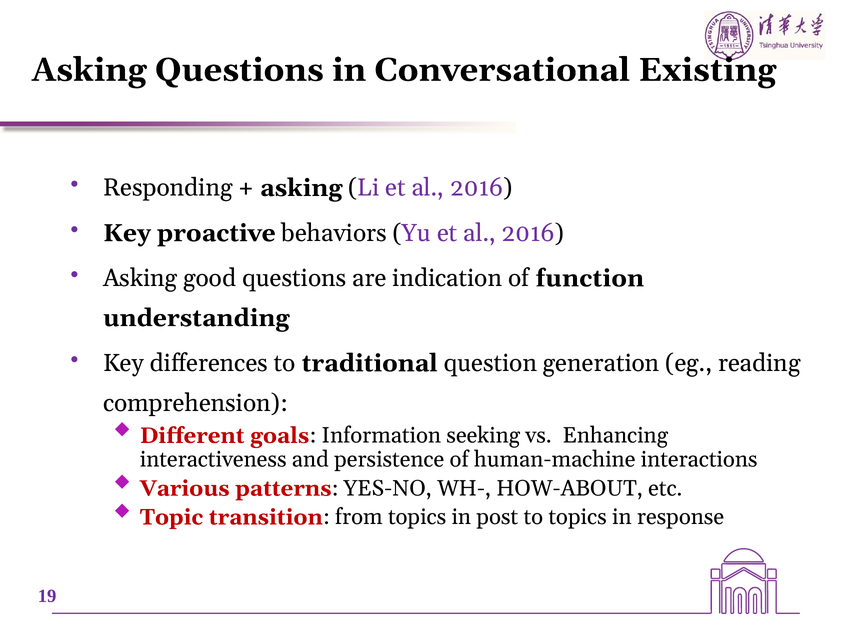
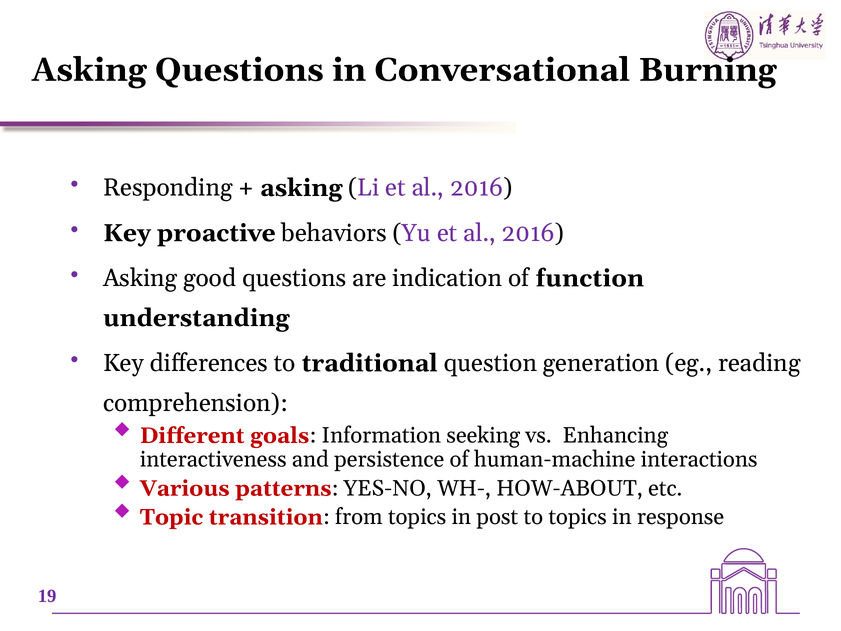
Existing: Existing -> Burning
